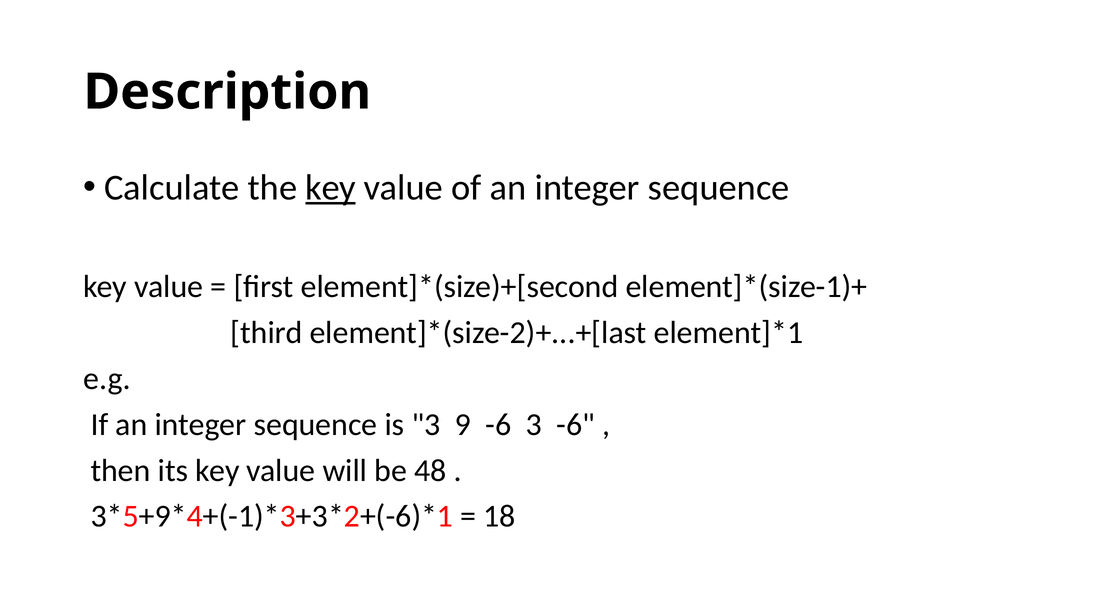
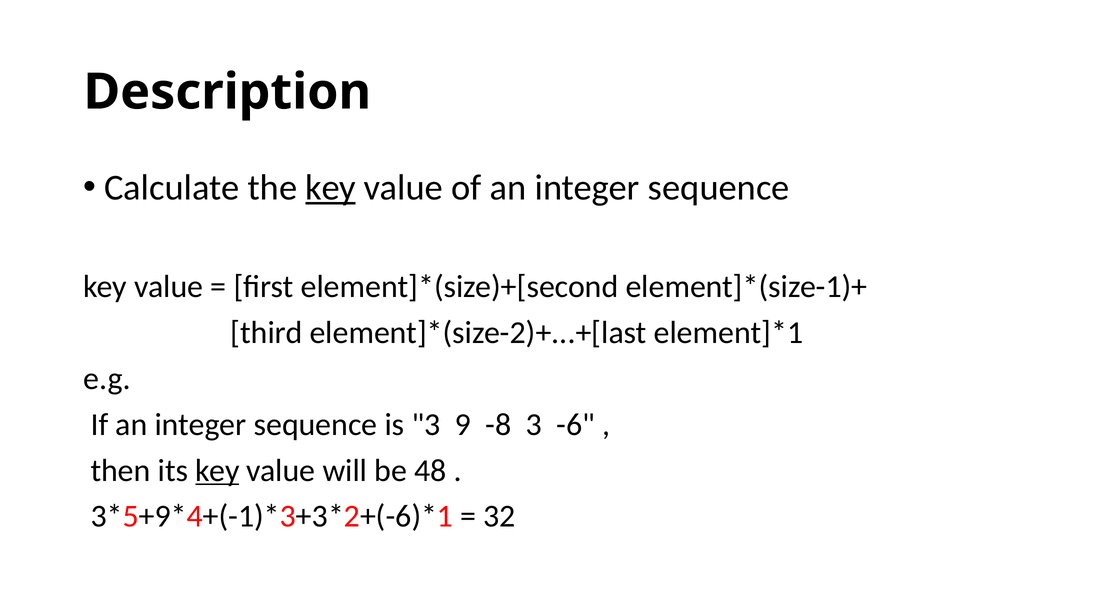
9 -6: -6 -> -8
key at (217, 470) underline: none -> present
18: 18 -> 32
